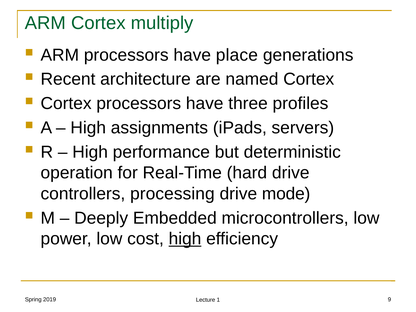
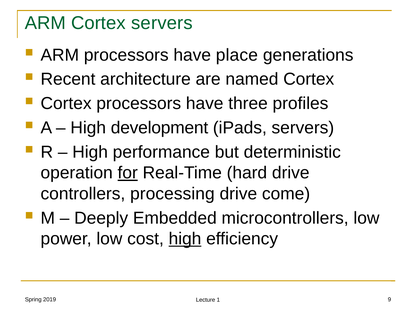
Cortex multiply: multiply -> servers
assignments: assignments -> development
for underline: none -> present
mode: mode -> come
